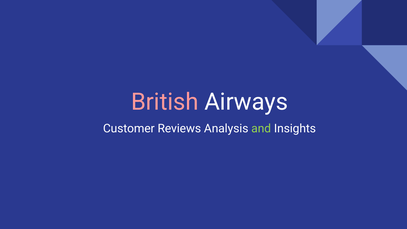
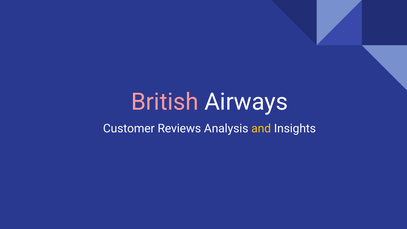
and colour: light green -> yellow
